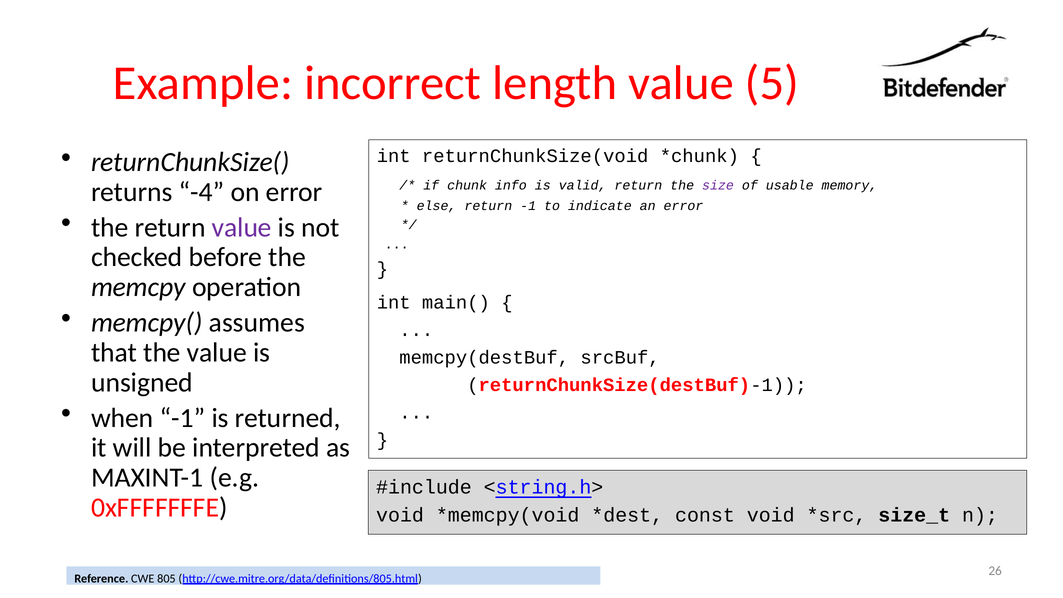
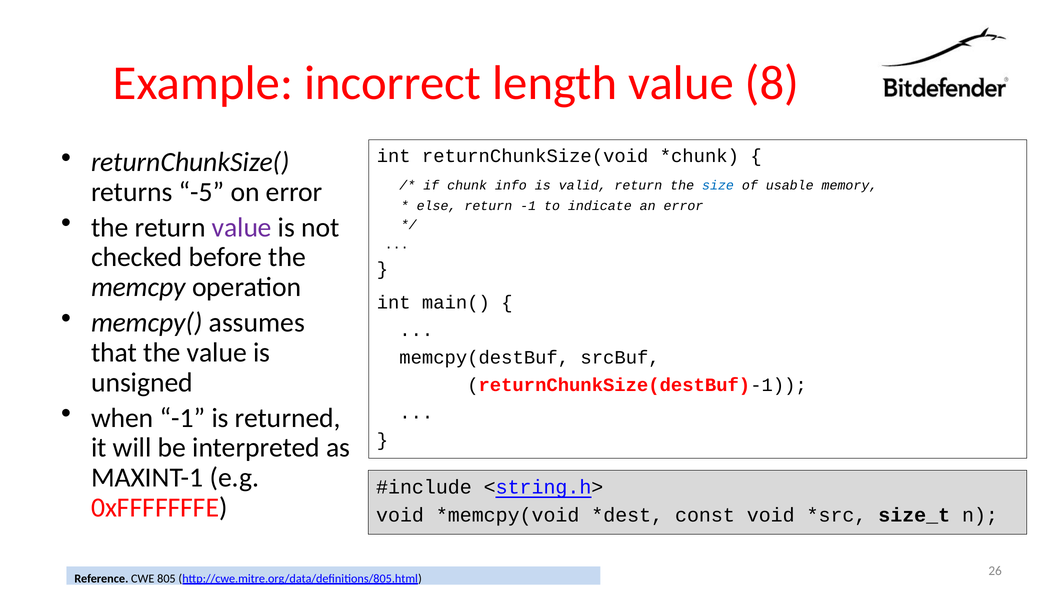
5: 5 -> 8
size colour: purple -> blue
-4: -4 -> -5
